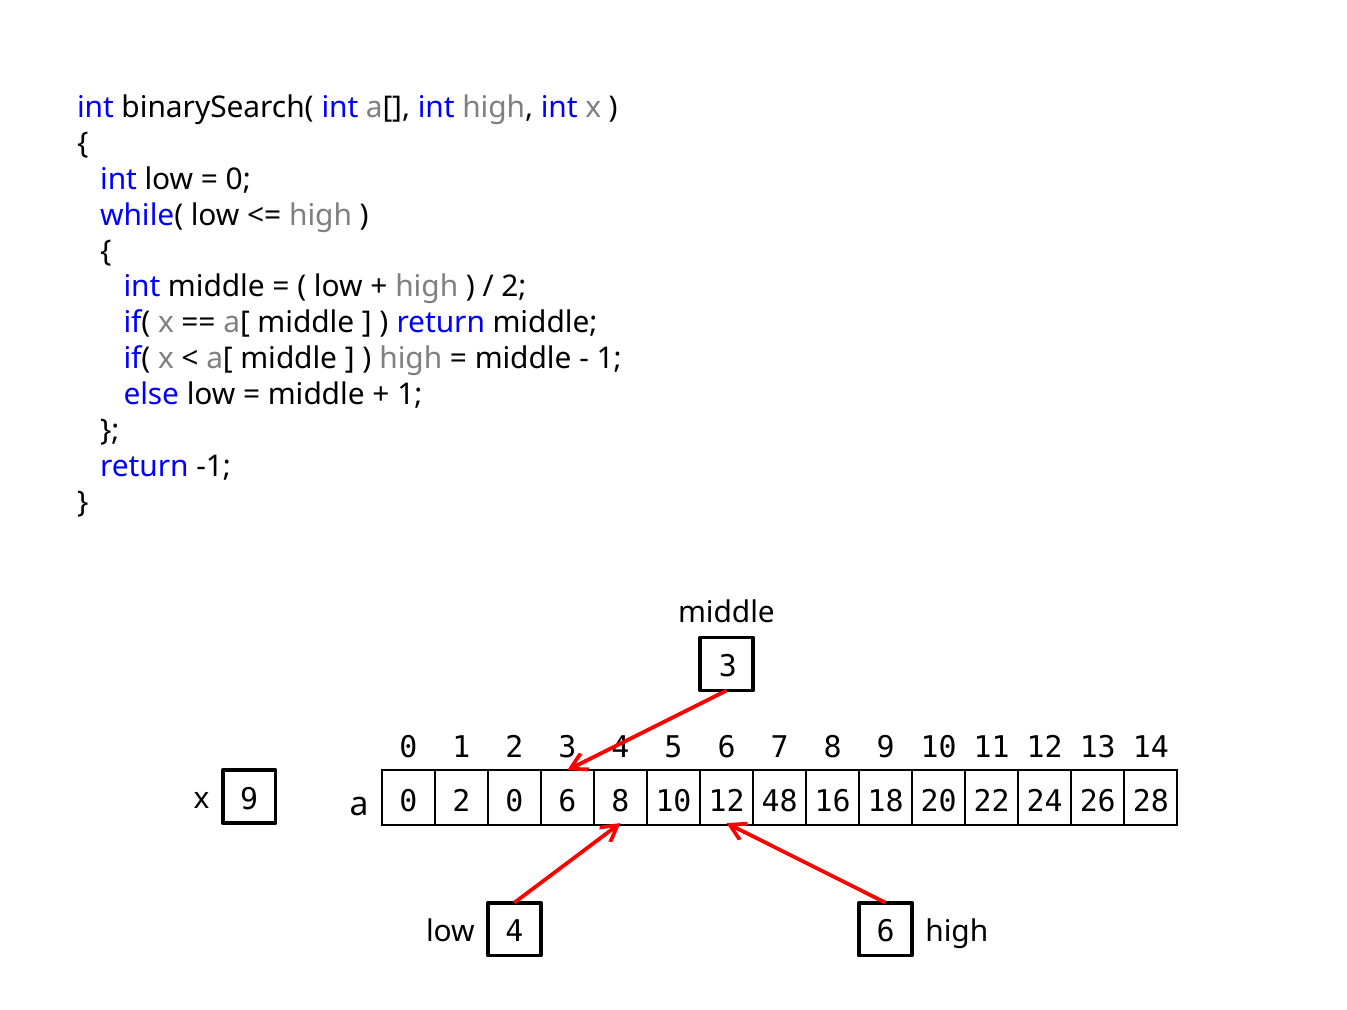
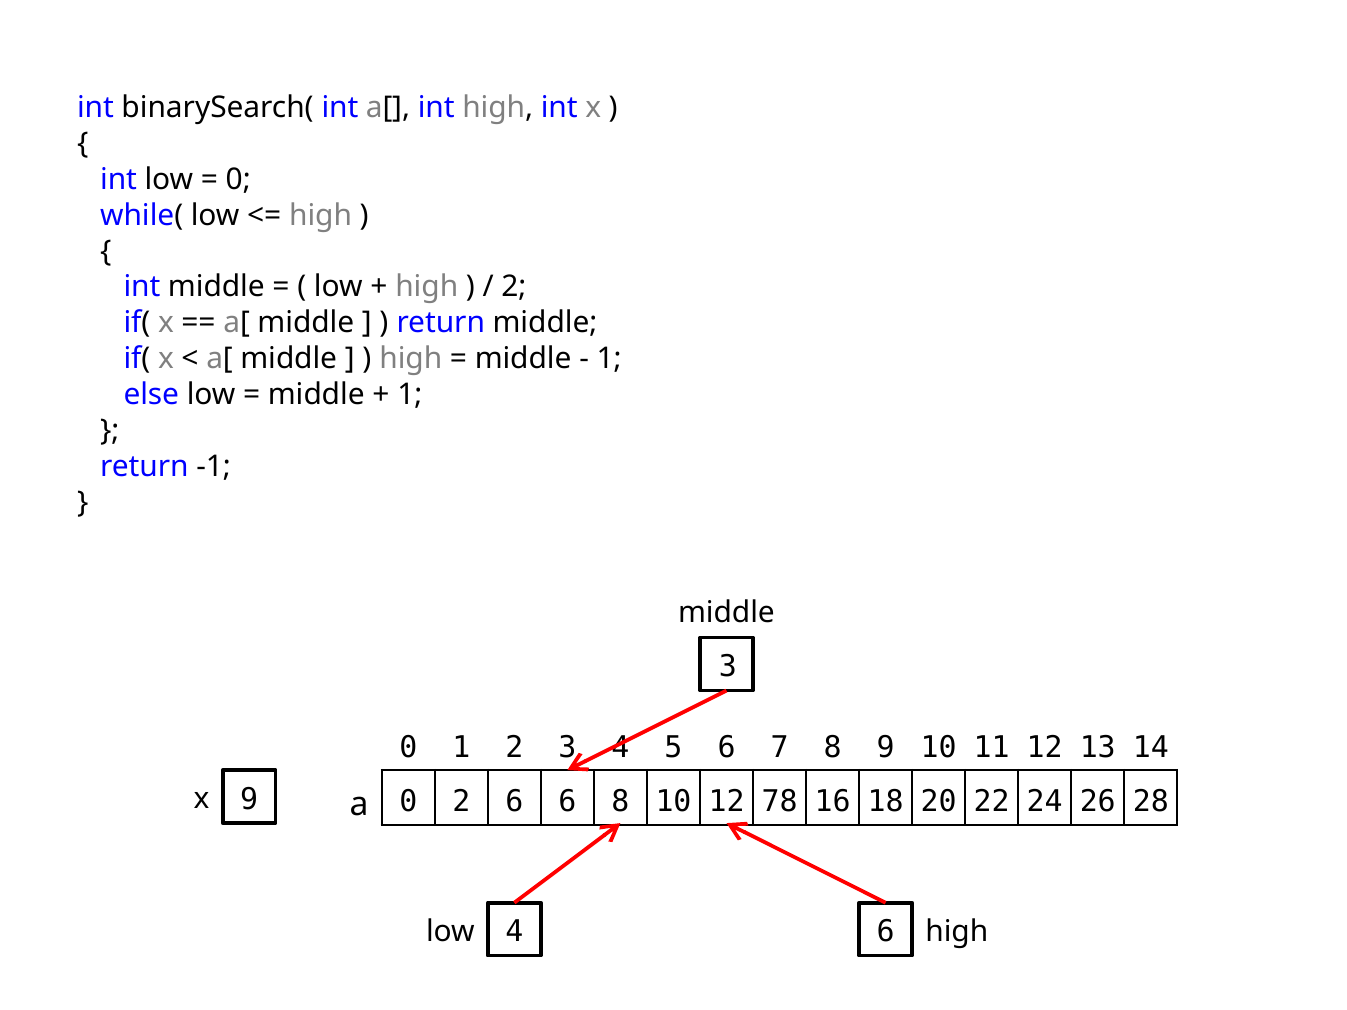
2 0: 0 -> 6
48: 48 -> 78
